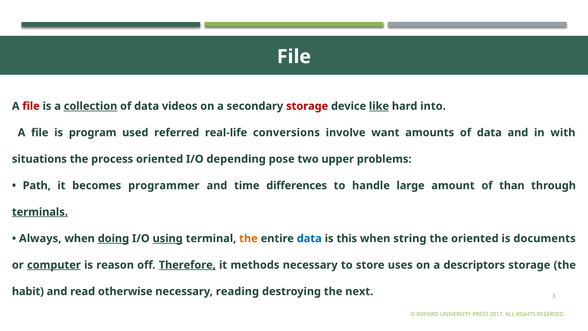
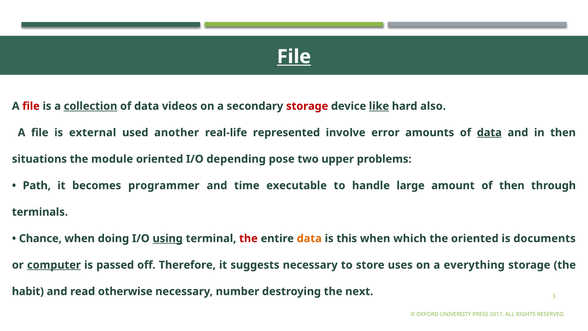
File at (294, 57) underline: none -> present
into: into -> also
program: program -> external
referred: referred -> another
conversions: conversions -> represented
want: want -> error
data at (489, 132) underline: none -> present
in with: with -> then
process: process -> module
differences: differences -> executable
of than: than -> then
terminals underline: present -> none
Always: Always -> Chance
doing underline: present -> none
the at (248, 238) colour: orange -> red
data at (309, 238) colour: blue -> orange
string: string -> which
reason: reason -> passed
Therefore underline: present -> none
methods: methods -> suggests
descriptors: descriptors -> everything
reading: reading -> number
